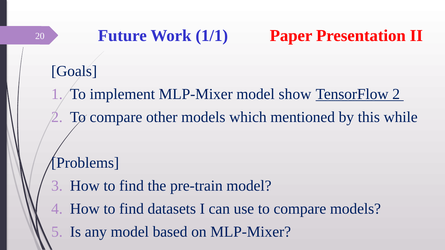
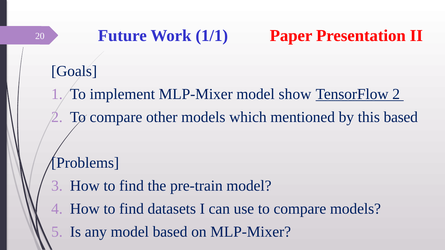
this while: while -> based
